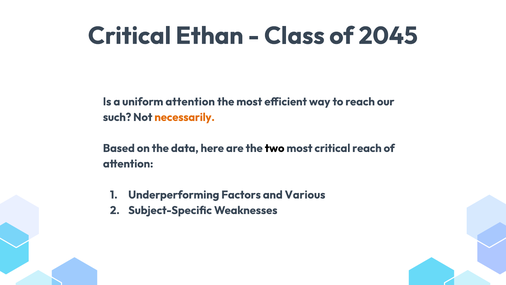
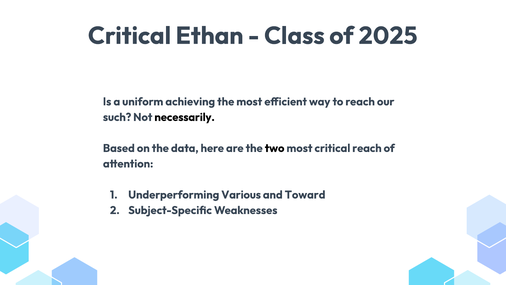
2045: 2045 -> 2025
uniform attention: attention -> achieving
necessarily colour: orange -> black
Factors: Factors -> Various
Various: Various -> Toward
